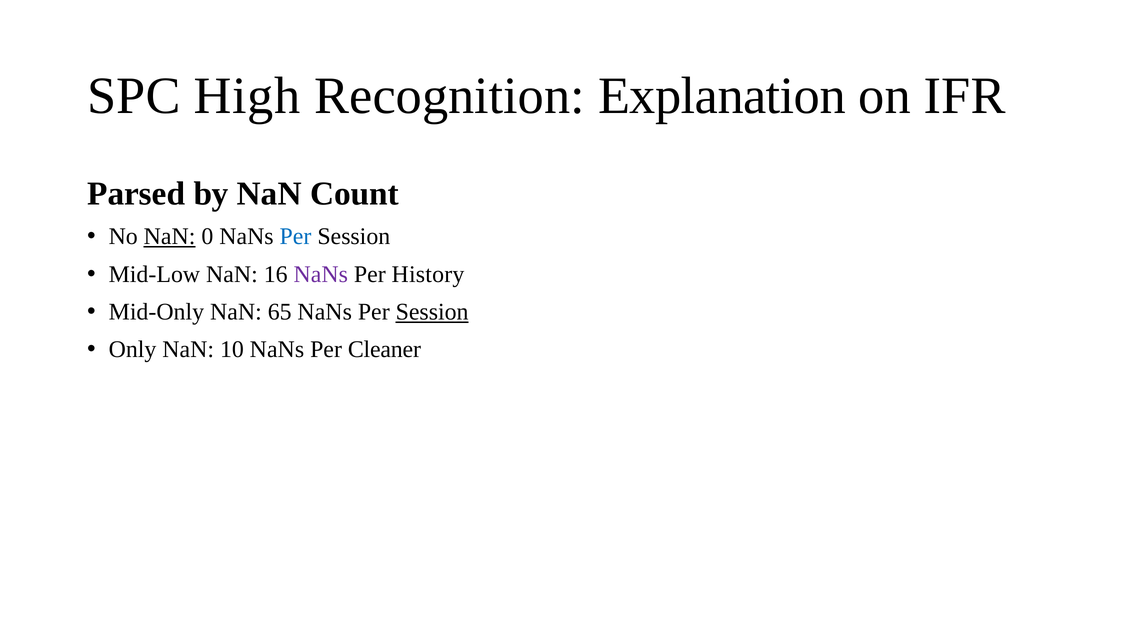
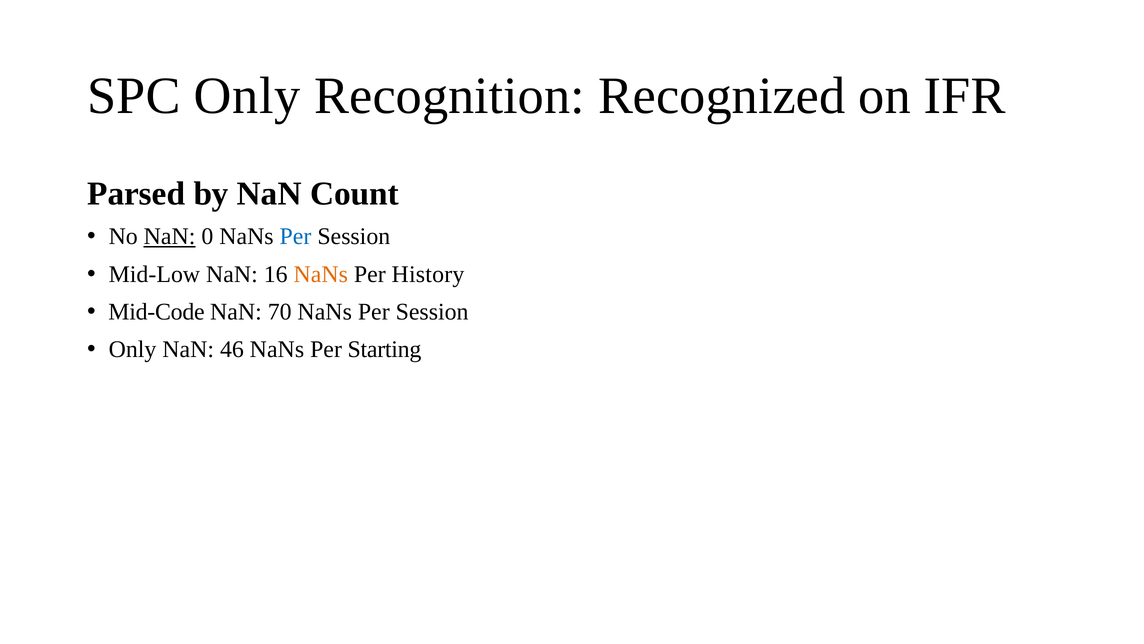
SPC High: High -> Only
Explanation: Explanation -> Recognized
NaNs at (321, 274) colour: purple -> orange
Mid-Only: Mid-Only -> Mid-Code
65: 65 -> 70
Session at (432, 312) underline: present -> none
10: 10 -> 46
Cleaner: Cleaner -> Starting
